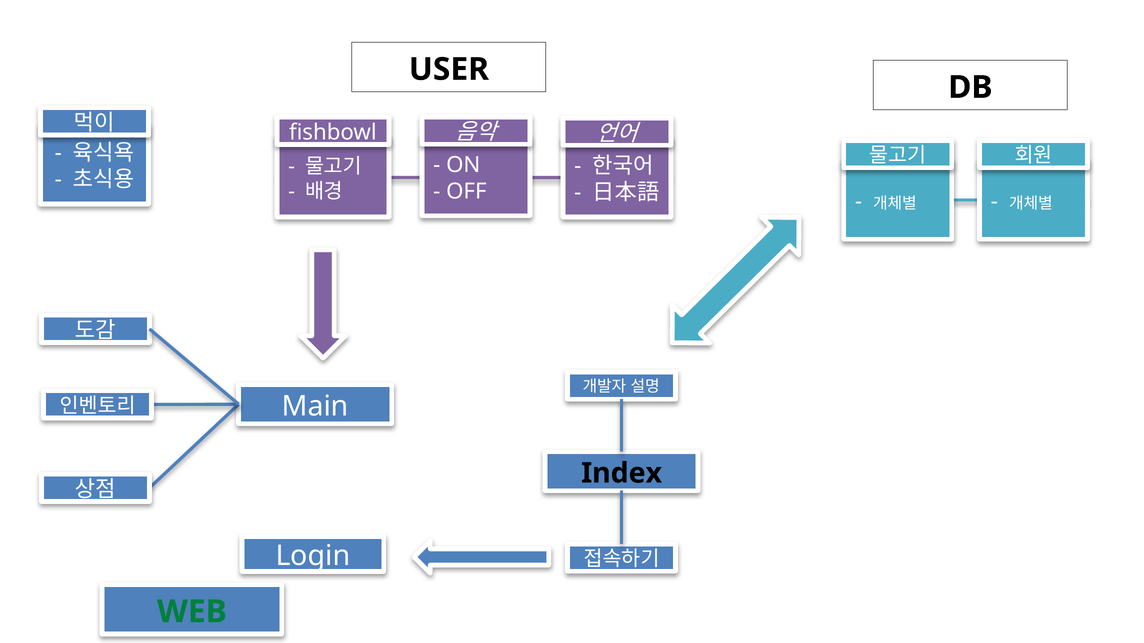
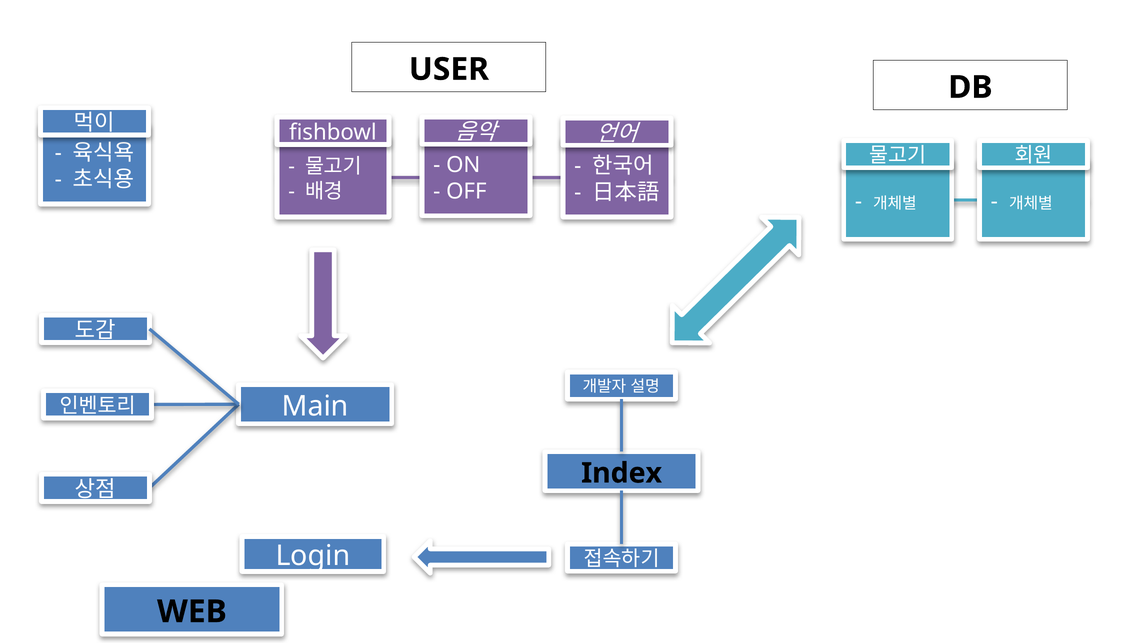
WEB colour: green -> black
